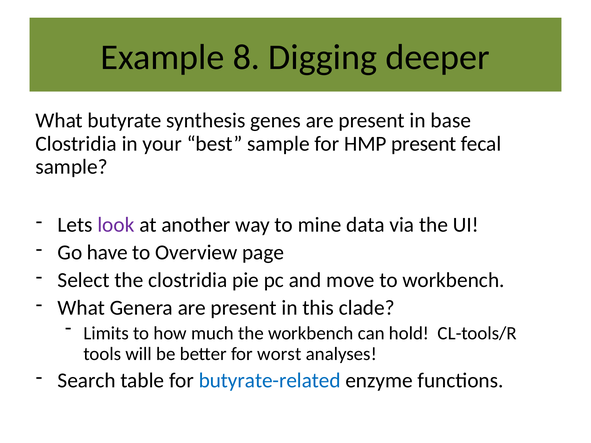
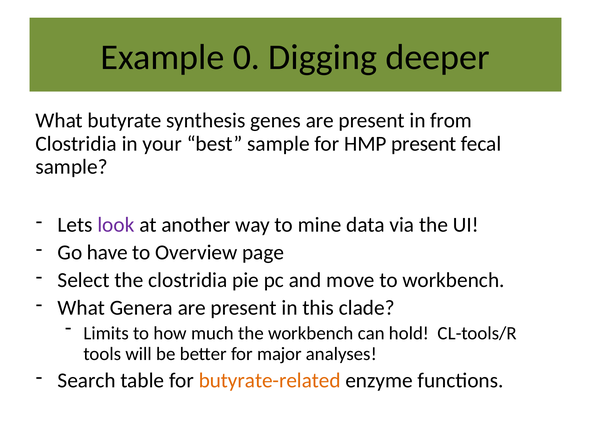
8: 8 -> 0
base: base -> from
worst: worst -> major
butyrate-related colour: blue -> orange
